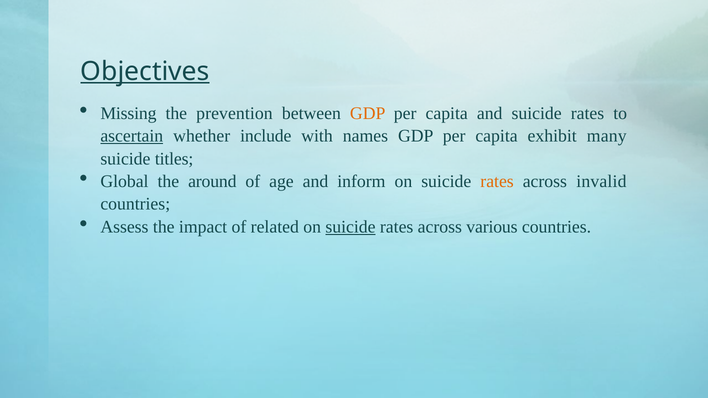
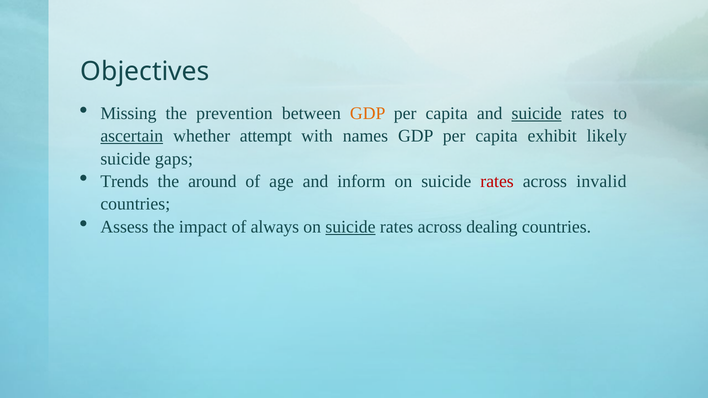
Objectives underline: present -> none
suicide at (537, 113) underline: none -> present
include: include -> attempt
many: many -> likely
titles: titles -> gaps
Global: Global -> Trends
rates at (497, 182) colour: orange -> red
related: related -> always
various: various -> dealing
